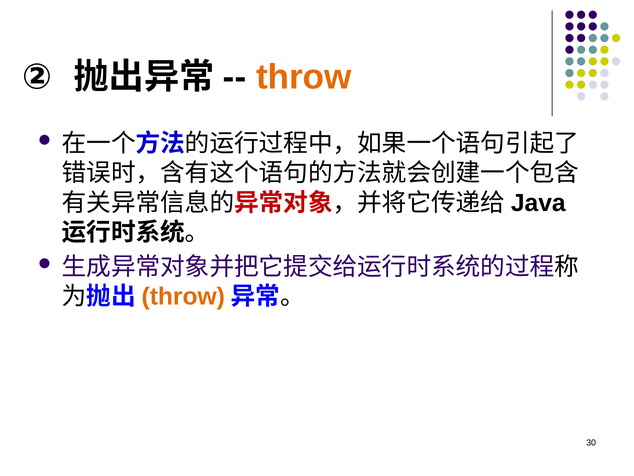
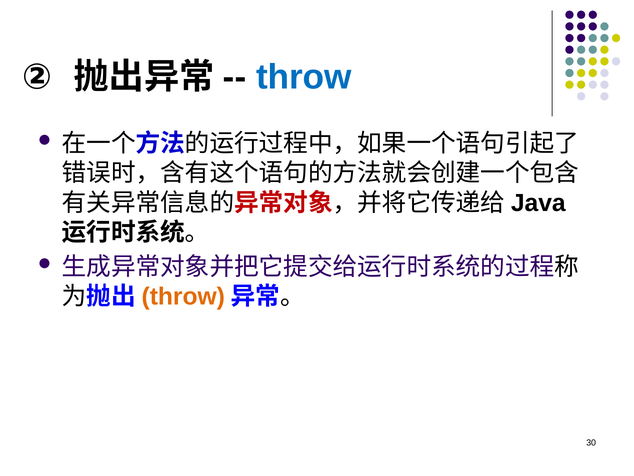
throw at (304, 77) colour: orange -> blue
